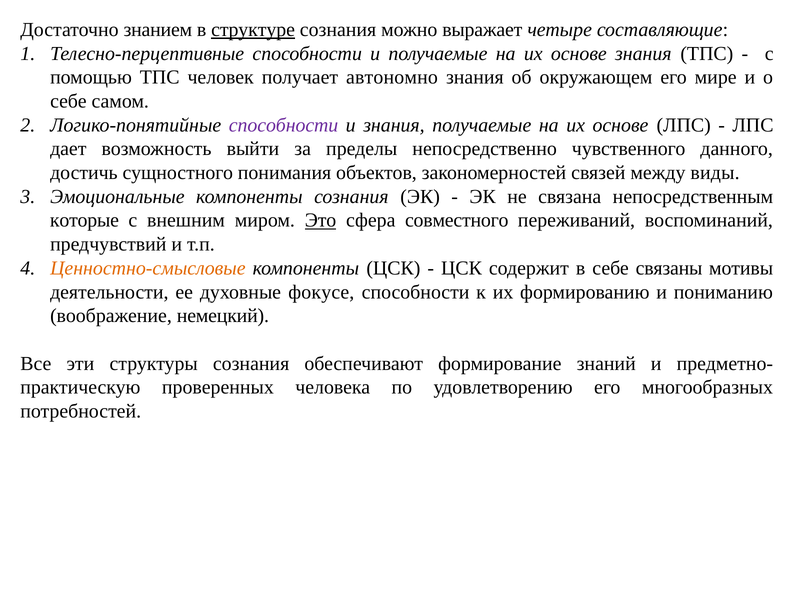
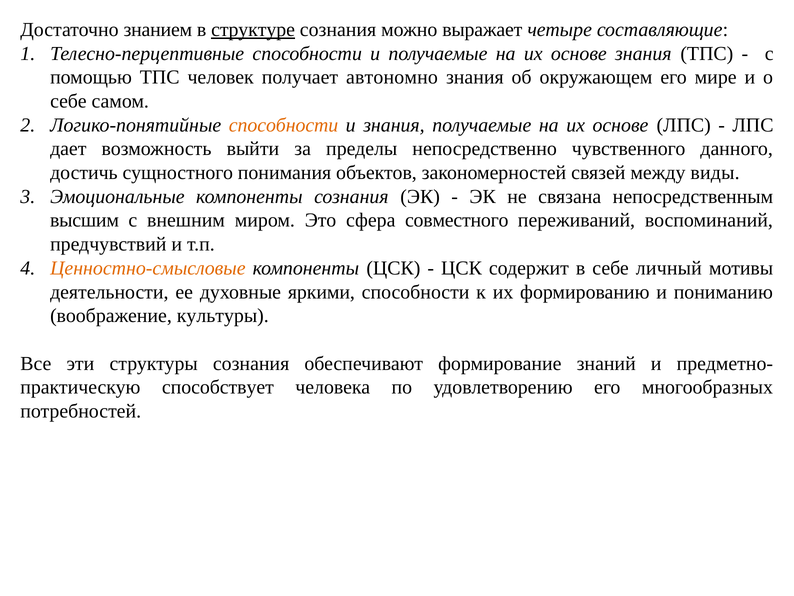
способности at (284, 125) colour: purple -> orange
которые: которые -> высшим
Это underline: present -> none
связаны: связаны -> личный
фокусе: фокусе -> яркими
немецкий: немецкий -> культуры
проверенных: проверенных -> способствует
